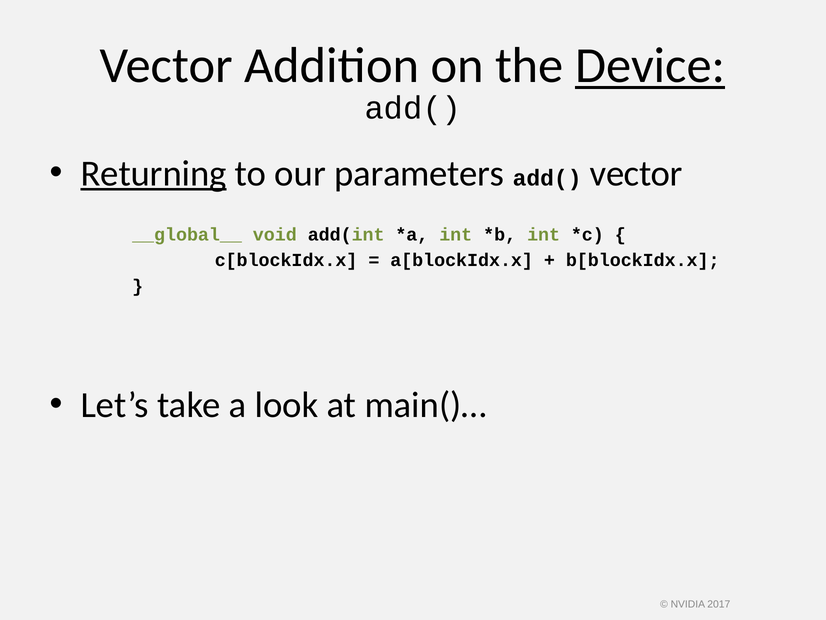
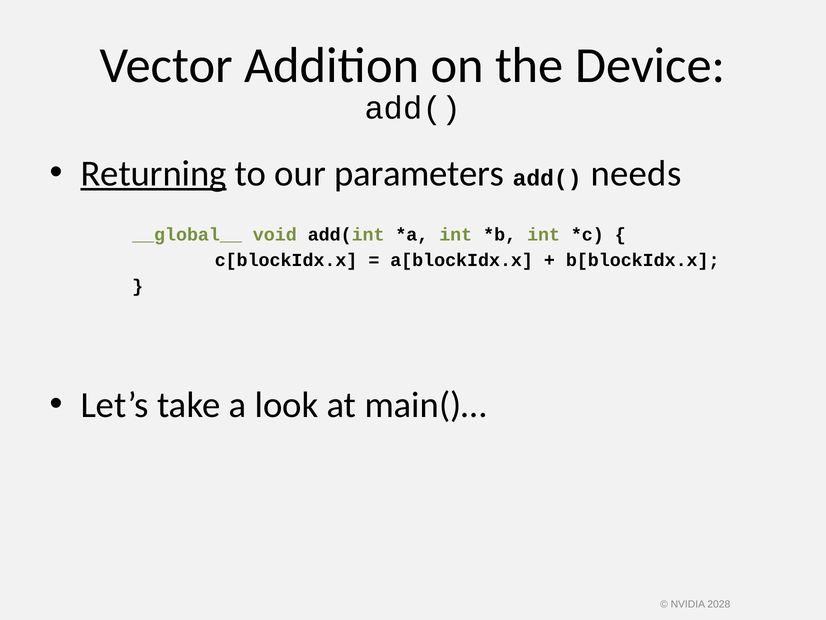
Device underline: present -> none
add( vector: vector -> needs
2017: 2017 -> 2028
